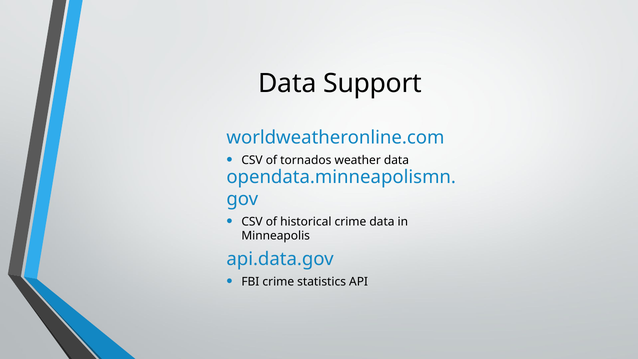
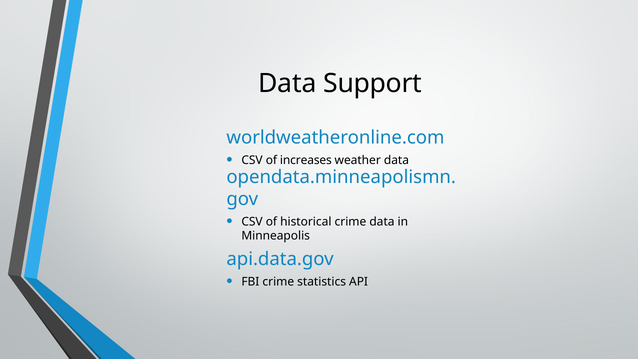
tornados: tornados -> increases
